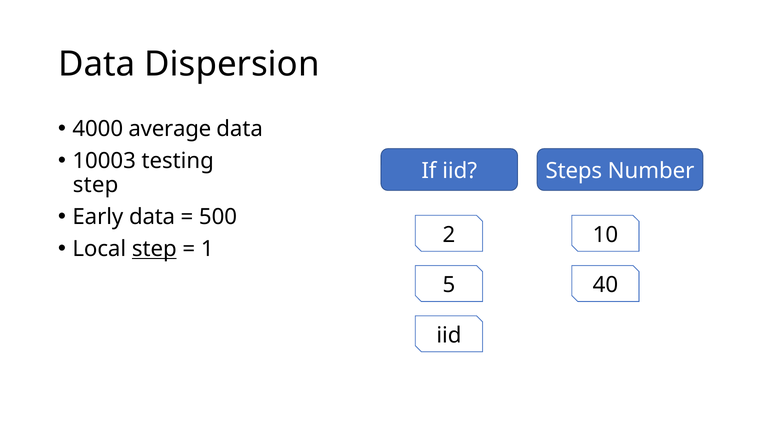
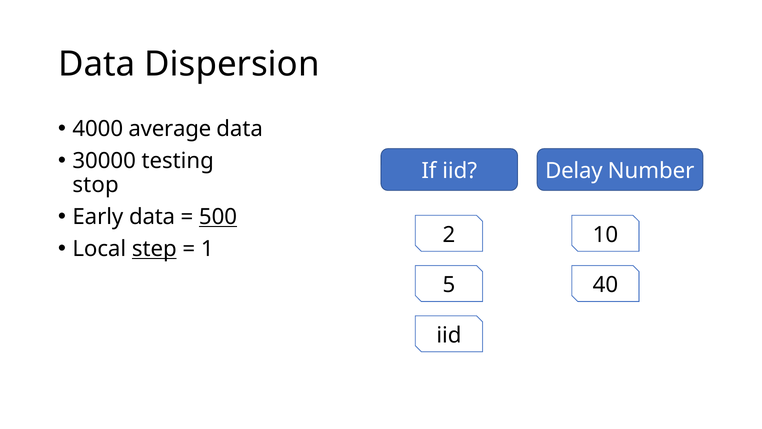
10003: 10003 -> 30000
Steps: Steps -> Delay
step at (96, 185): step -> stop
500 underline: none -> present
